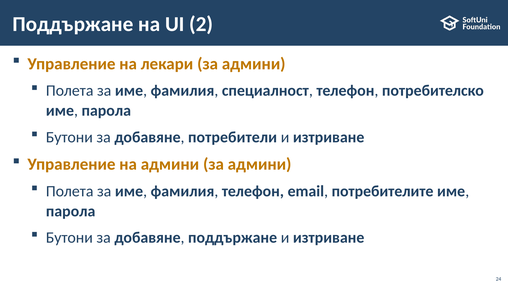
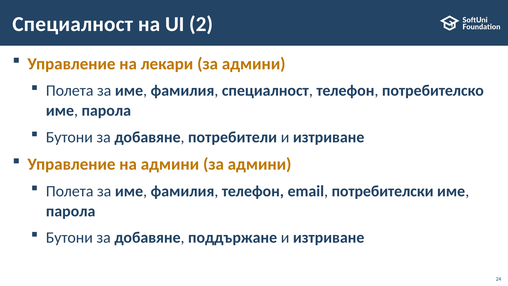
Поддържане at (73, 24): Поддържане -> Специалност
потребителите: потребителите -> потребителски
